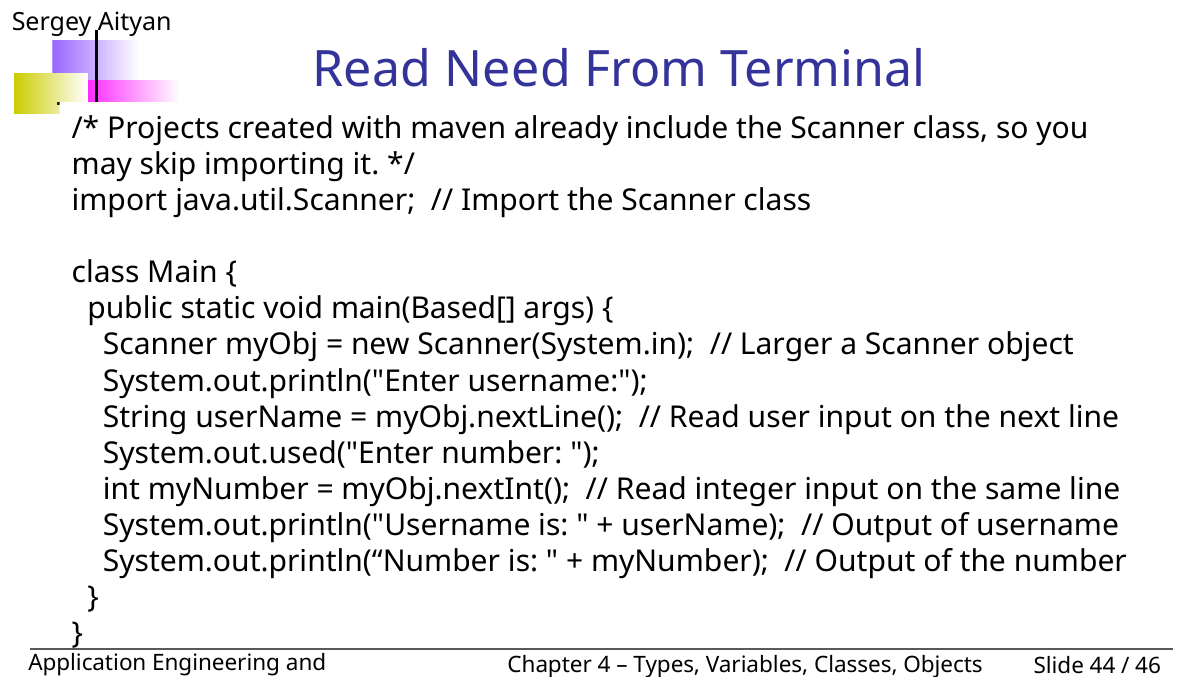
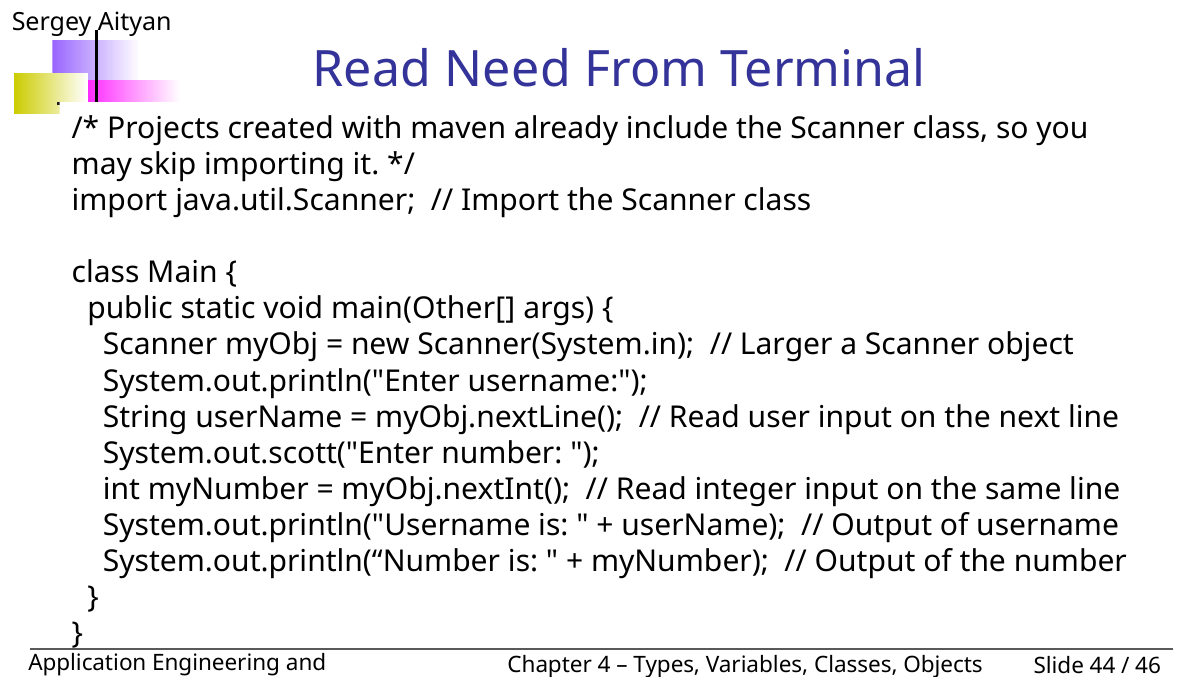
main(Based[: main(Based[ -> main(Other[
System.out.used("Enter: System.out.used("Enter -> System.out.scott("Enter
